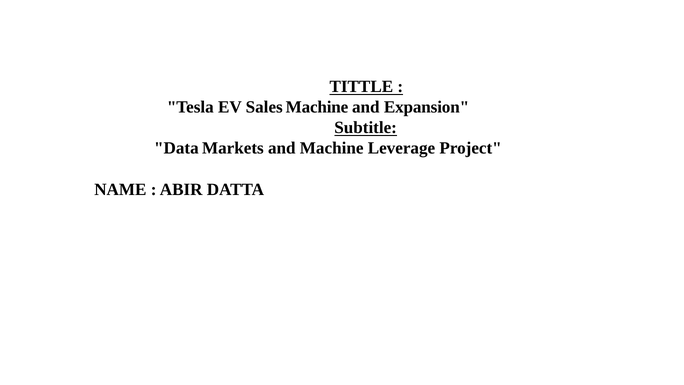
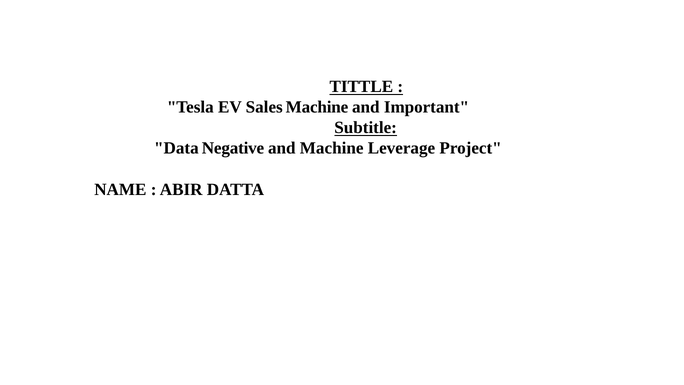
Expansion: Expansion -> Important
Markets: Markets -> Negative
